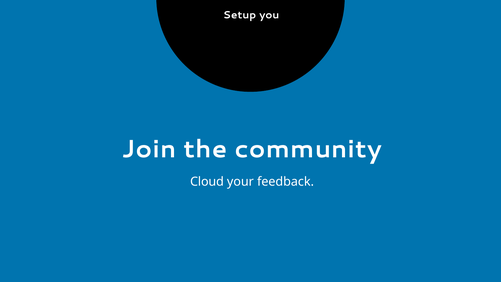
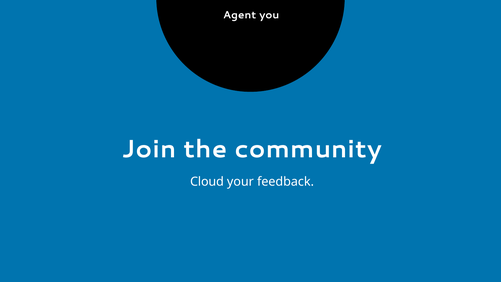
Setup: Setup -> Agent
